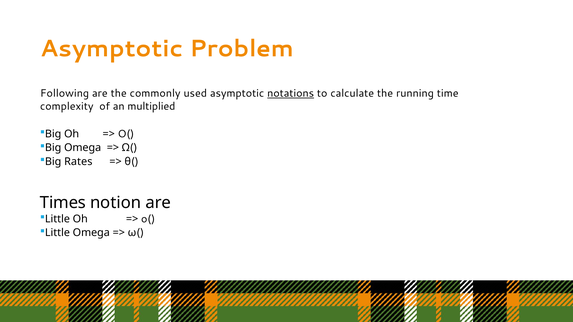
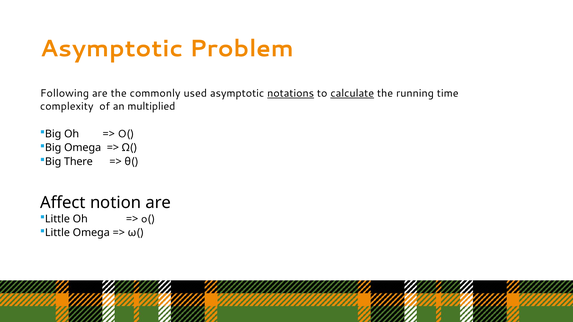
calculate underline: none -> present
Rates: Rates -> There
Times: Times -> Affect
